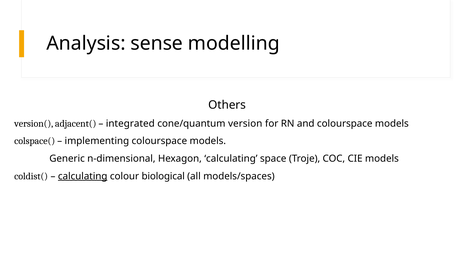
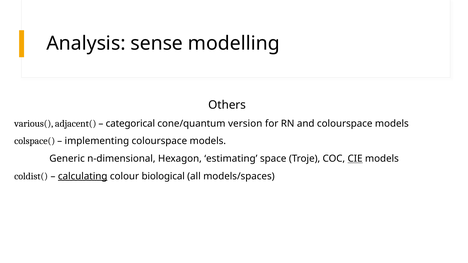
version(: version( -> various(
integrated: integrated -> categorical
Hexagon calculating: calculating -> estimating
CIE underline: none -> present
